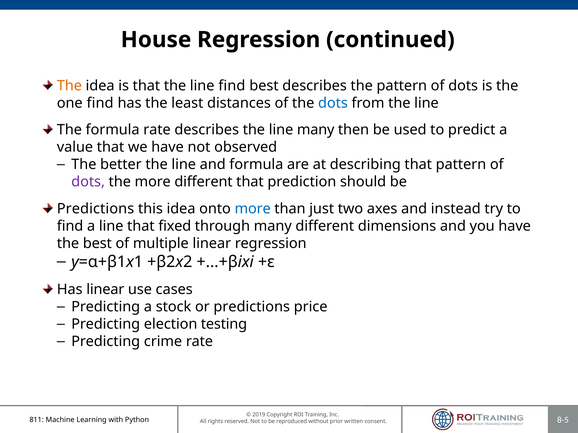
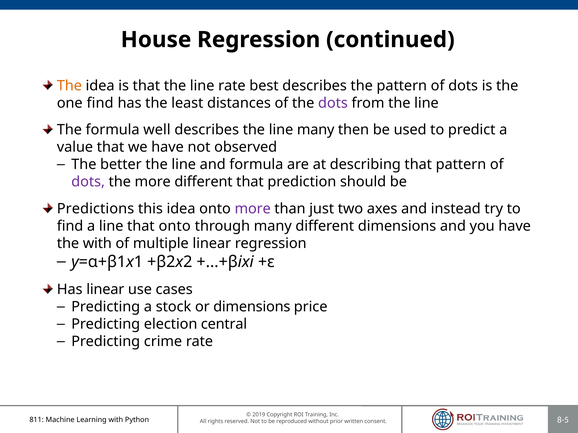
line find: find -> rate
dots at (333, 103) colour: blue -> purple
formula rate: rate -> well
more at (253, 209) colour: blue -> purple
that fixed: fixed -> onto
the best: best -> with
or predictions: predictions -> dimensions
testing: testing -> central
